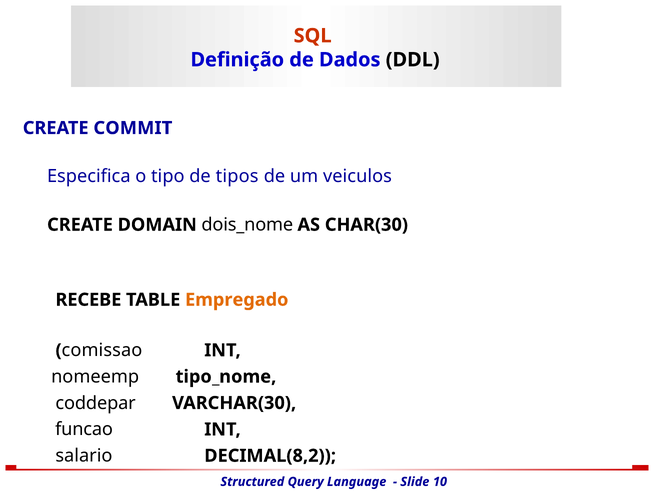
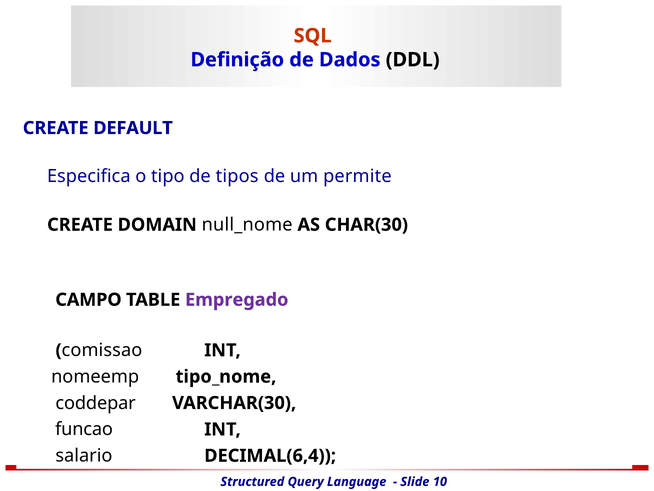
COMMIT: COMMIT -> DEFAULT
veiculos: veiculos -> permite
dois_nome: dois_nome -> null_nome
RECEBE: RECEBE -> CAMPO
Empregado colour: orange -> purple
DECIMAL(8,2: DECIMAL(8,2 -> DECIMAL(6,4
